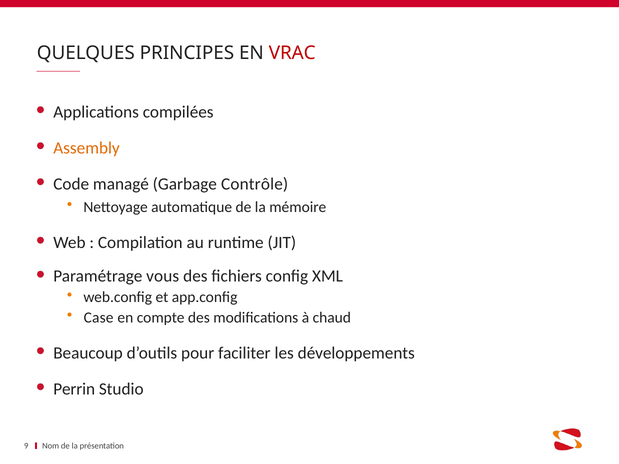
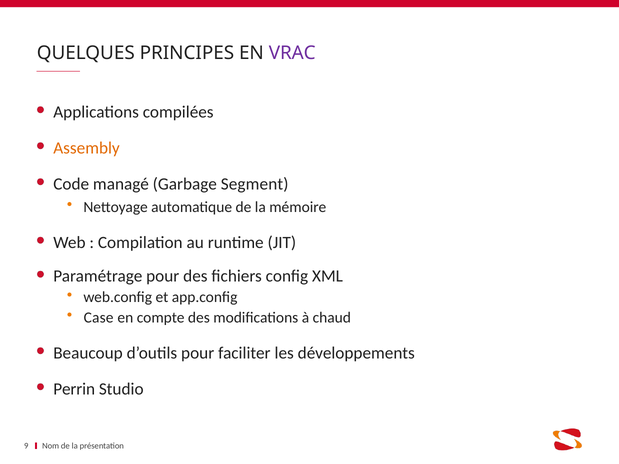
VRAC colour: red -> purple
Contrôle: Contrôle -> Segment
Paramétrage vous: vous -> pour
